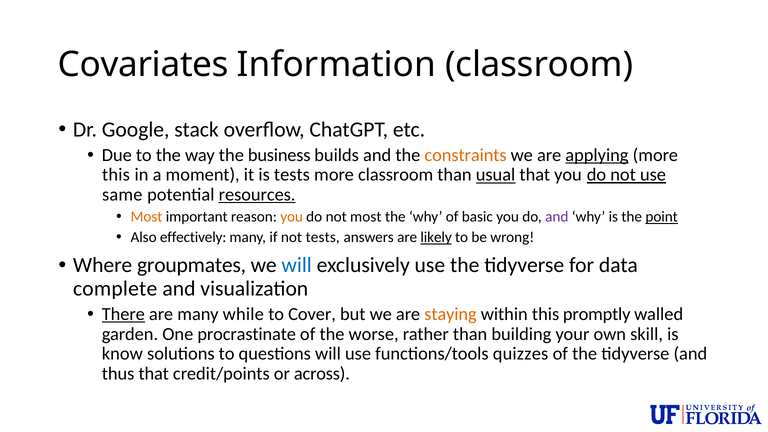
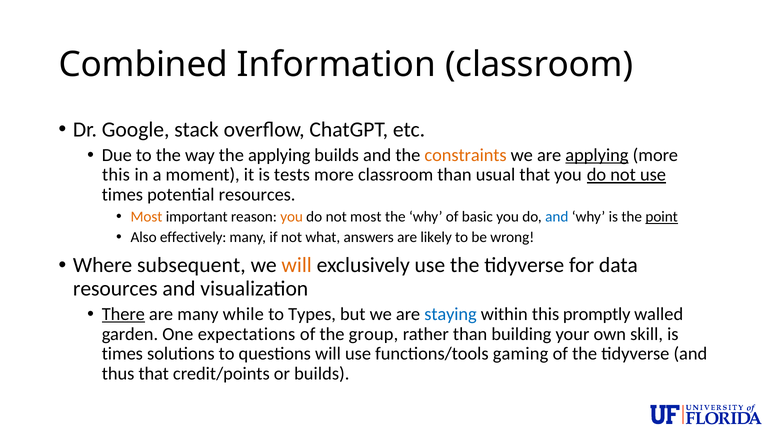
Covariates: Covariates -> Combined
the business: business -> applying
usual underline: present -> none
same at (122, 195): same -> times
resources at (257, 195) underline: present -> none
and at (557, 217) colour: purple -> blue
not tests: tests -> what
likely underline: present -> none
groupmates: groupmates -> subsequent
will at (297, 265) colour: blue -> orange
complete at (115, 289): complete -> resources
Cover: Cover -> Types
staying colour: orange -> blue
procrastinate: procrastinate -> expectations
worse: worse -> group
know at (122, 354): know -> times
quizzes: quizzes -> gaming
or across: across -> builds
